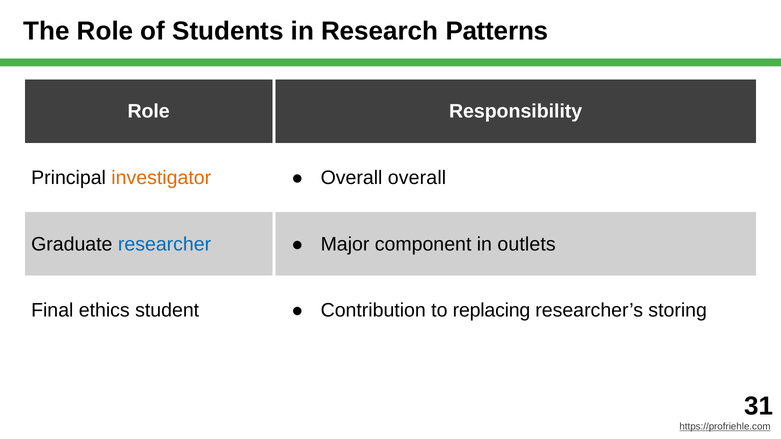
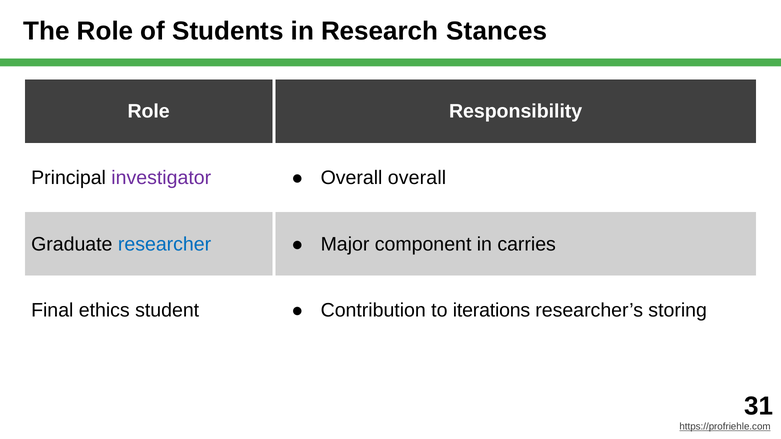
Patterns: Patterns -> Stances
investigator colour: orange -> purple
outlets: outlets -> carries
replacing: replacing -> iterations
